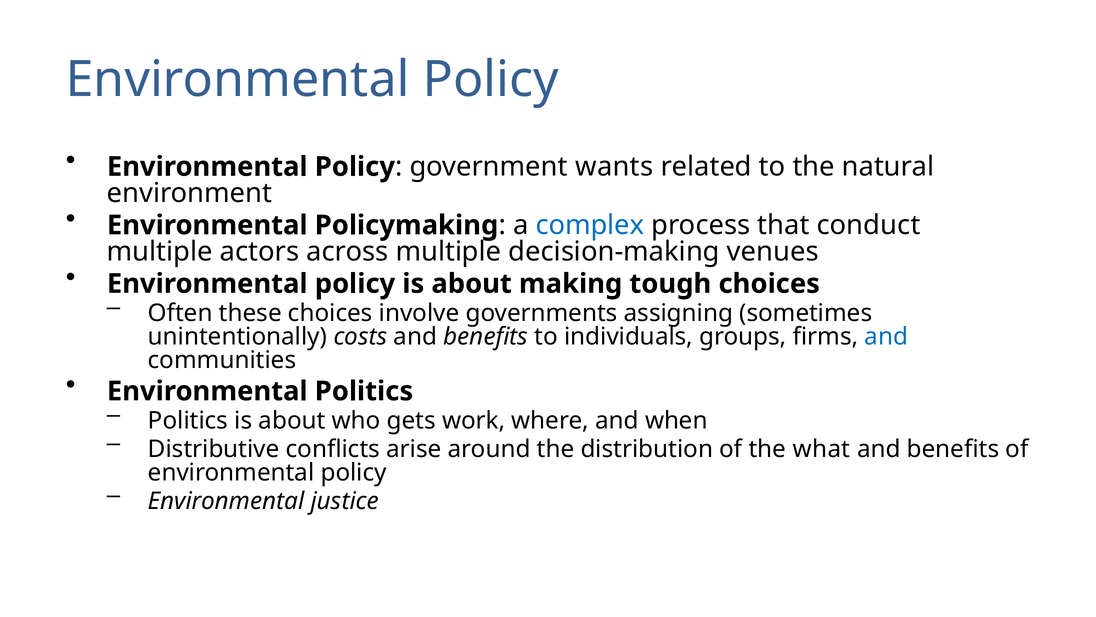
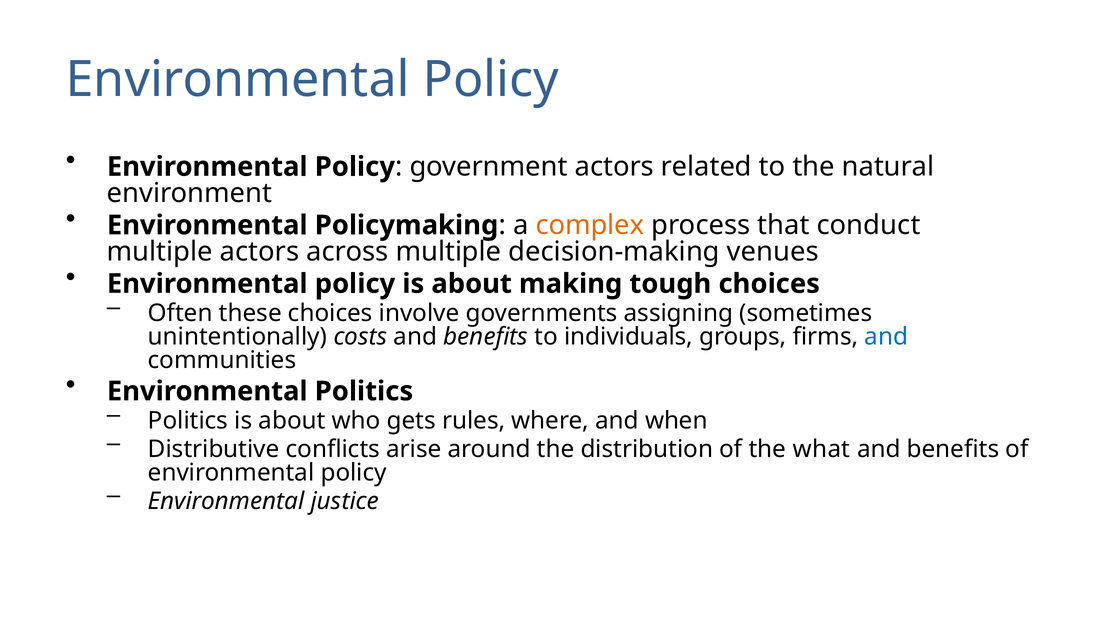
government wants: wants -> actors
complex colour: blue -> orange
work: work -> rules
